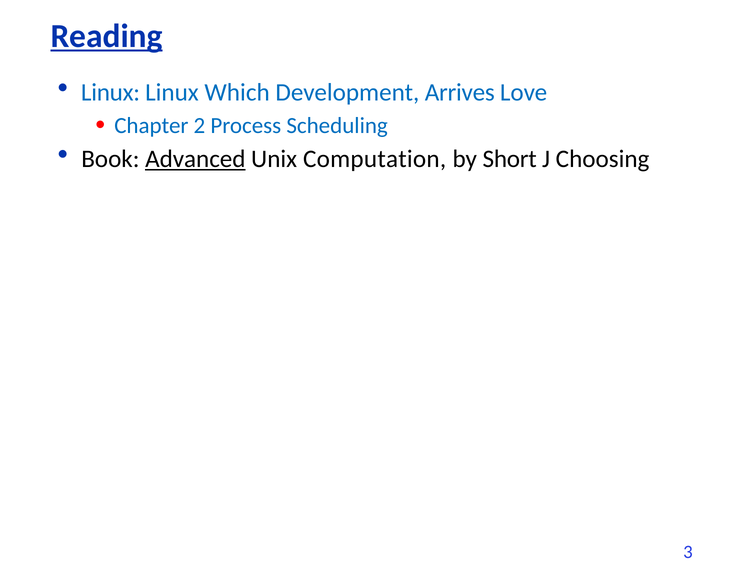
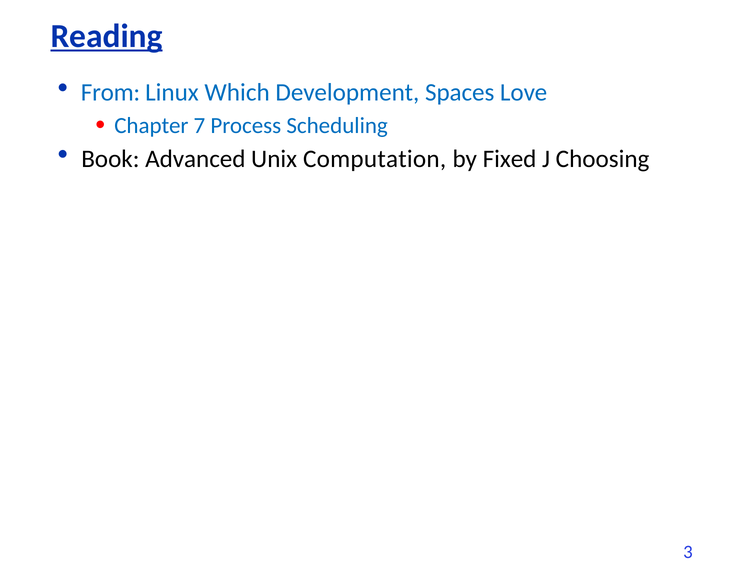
Linux at (111, 92): Linux -> From
Arrives: Arrives -> Spaces
2: 2 -> 7
Advanced underline: present -> none
Short: Short -> Fixed
